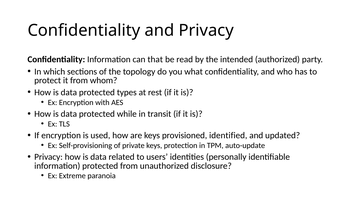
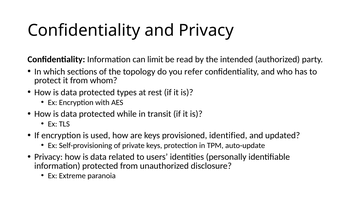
that: that -> limit
what: what -> refer
